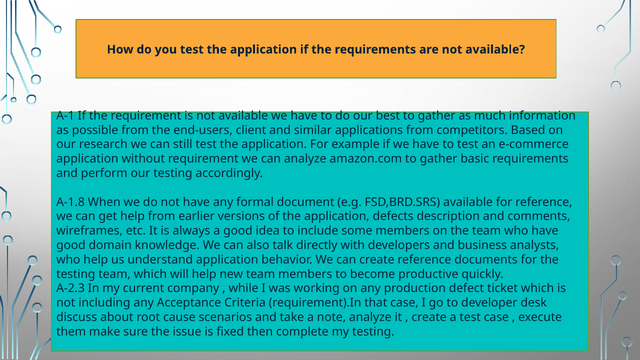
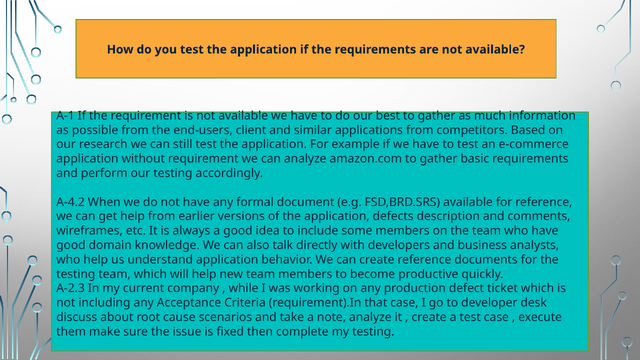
A-1.8: A-1.8 -> A-4.2
